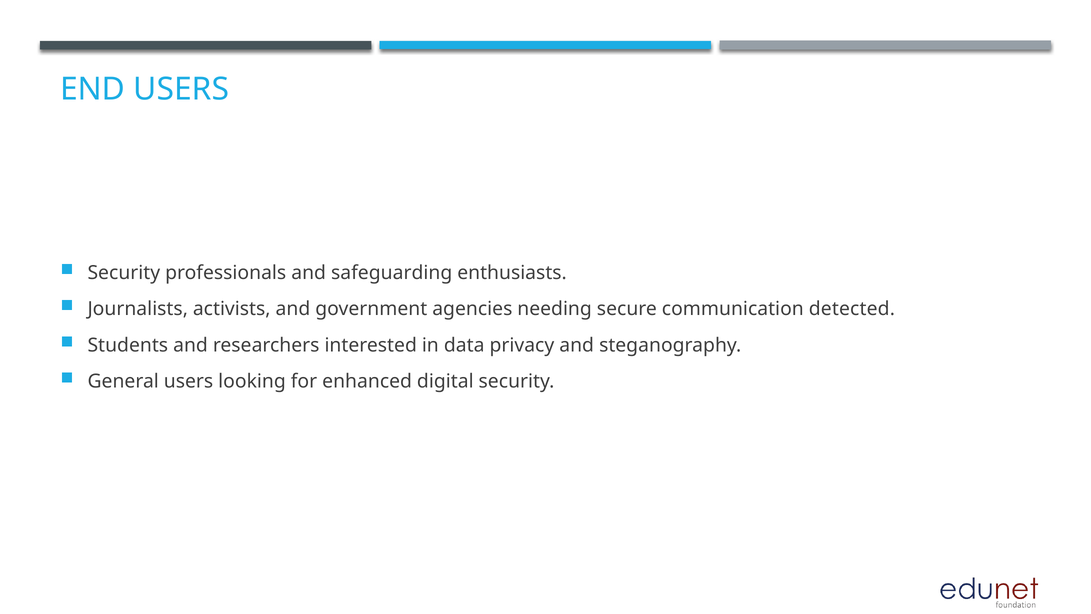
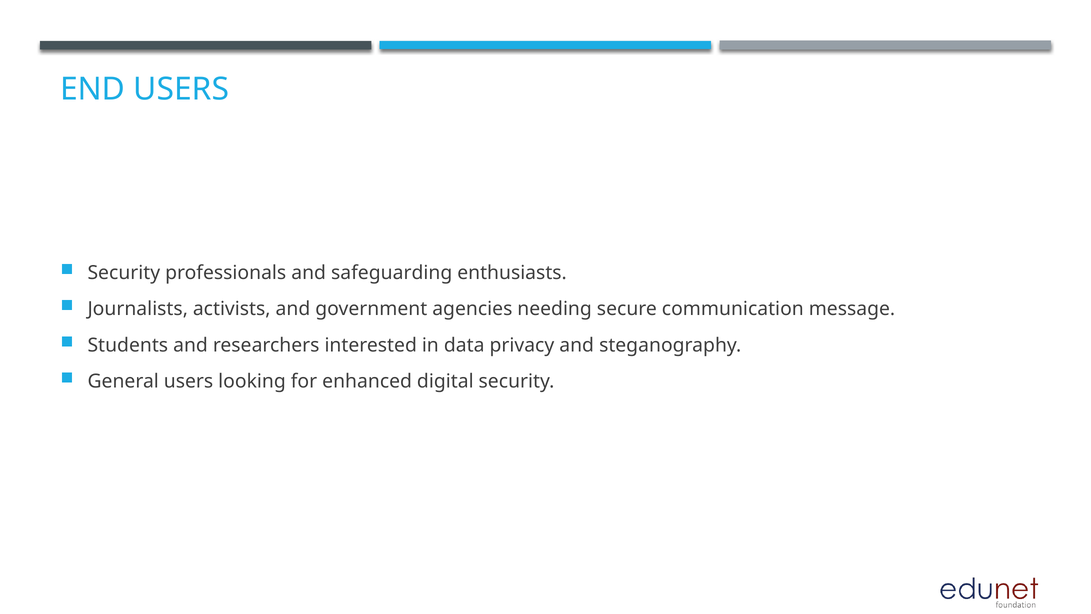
detected: detected -> message
